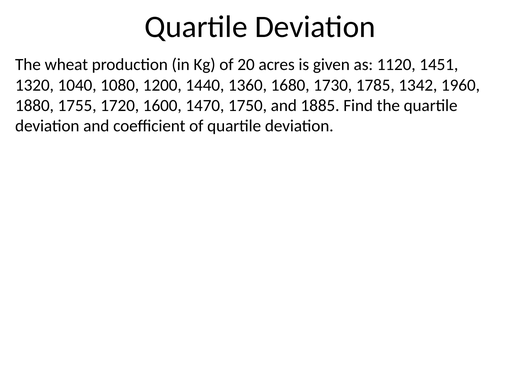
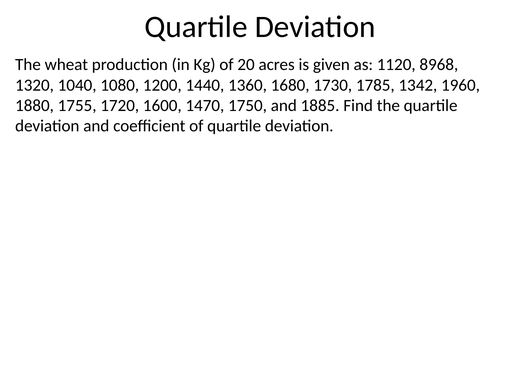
1451: 1451 -> 8968
